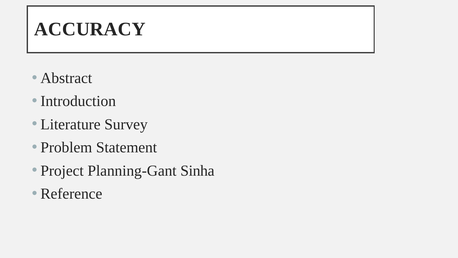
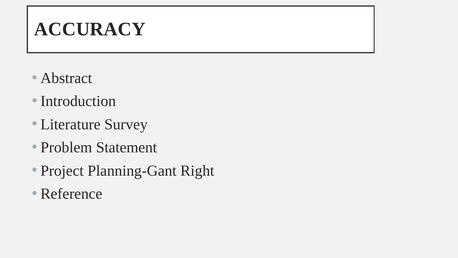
Sinha: Sinha -> Right
